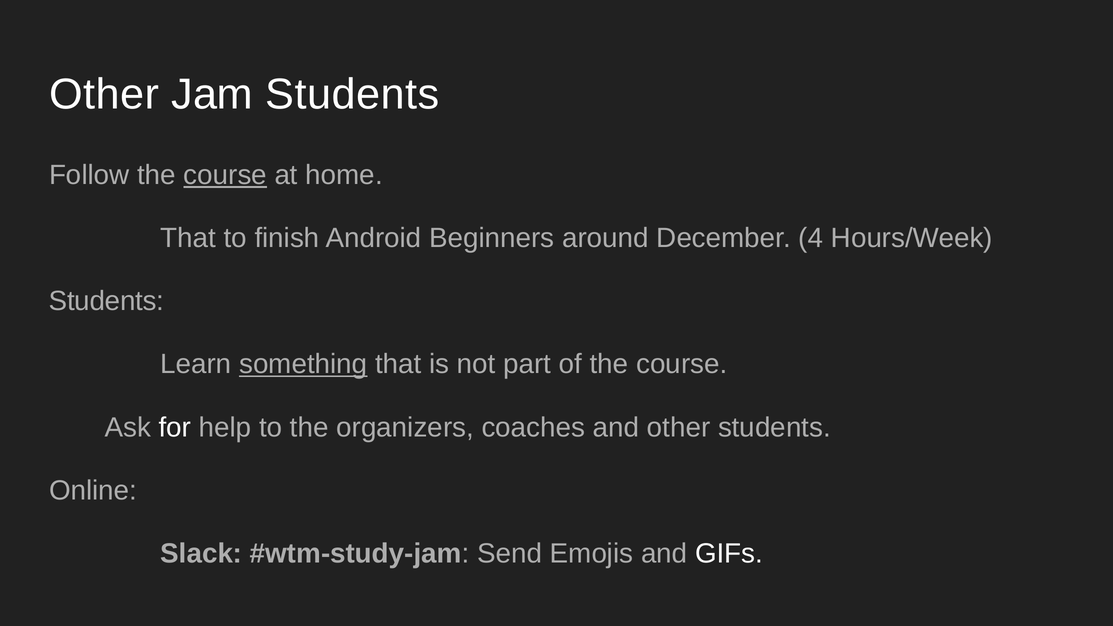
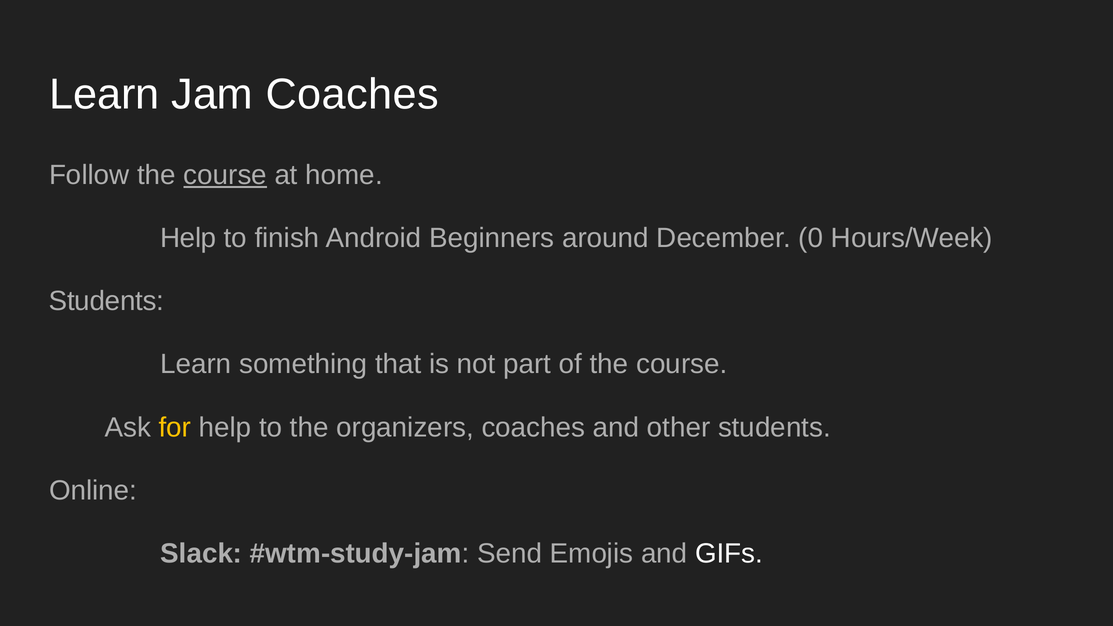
Other at (104, 94): Other -> Learn
Jam Students: Students -> Coaches
That at (188, 238): That -> Help
4: 4 -> 0
something underline: present -> none
for colour: white -> yellow
